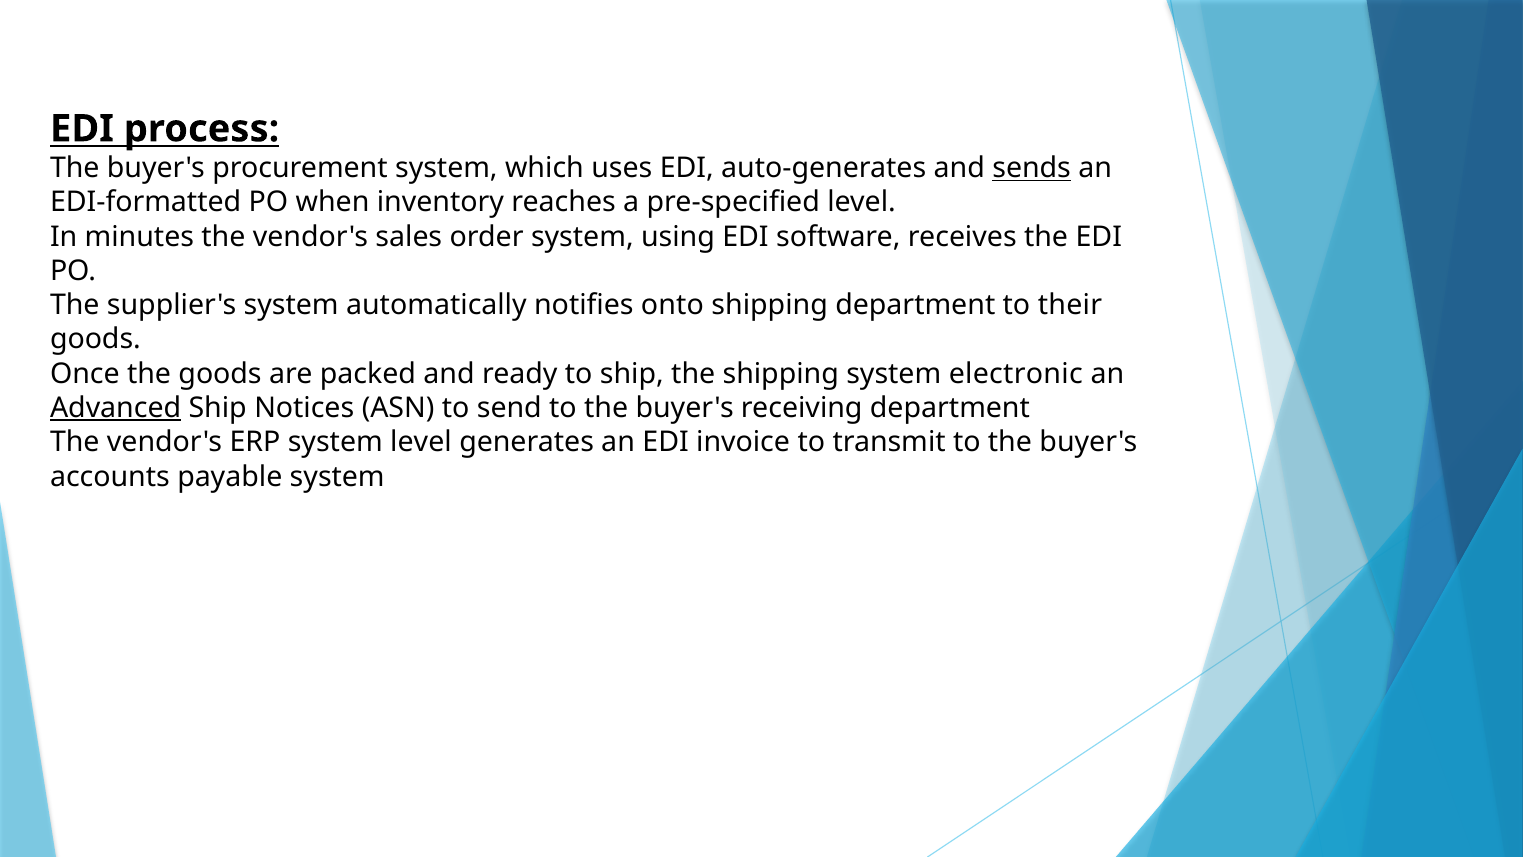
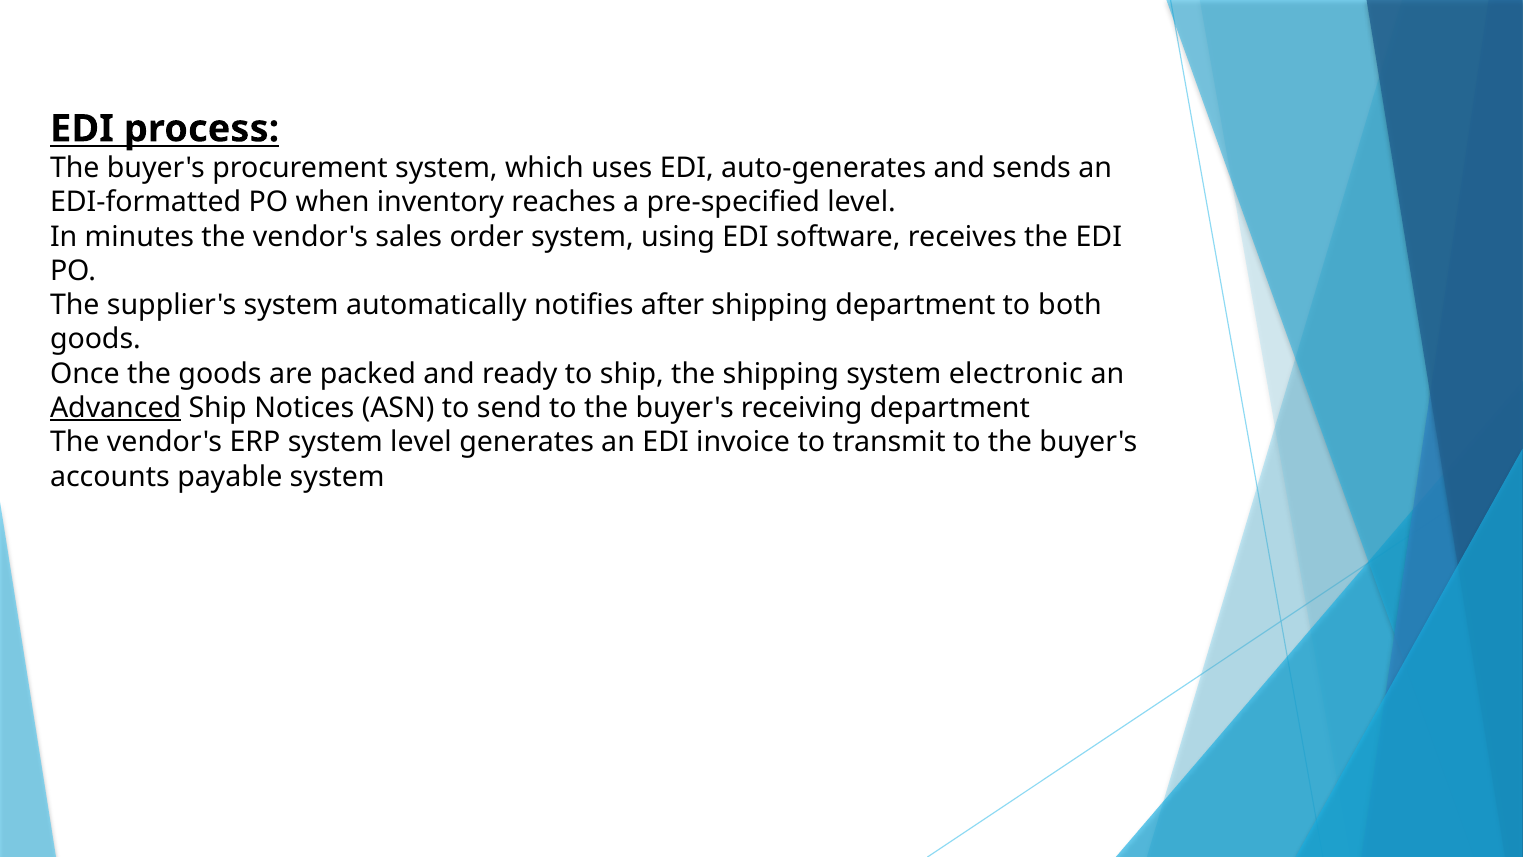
sends underline: present -> none
onto: onto -> after
their: their -> both
